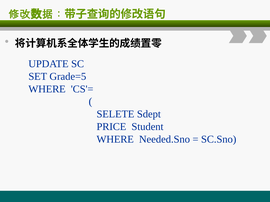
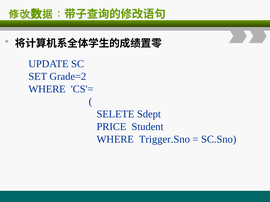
Grade=5: Grade=5 -> Grade=2
Needed.Sno: Needed.Sno -> Trigger.Sno
